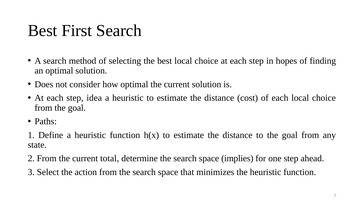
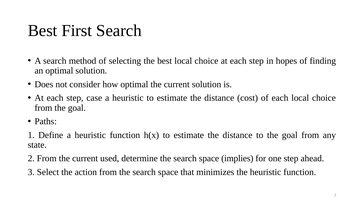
idea: idea -> case
total: total -> used
